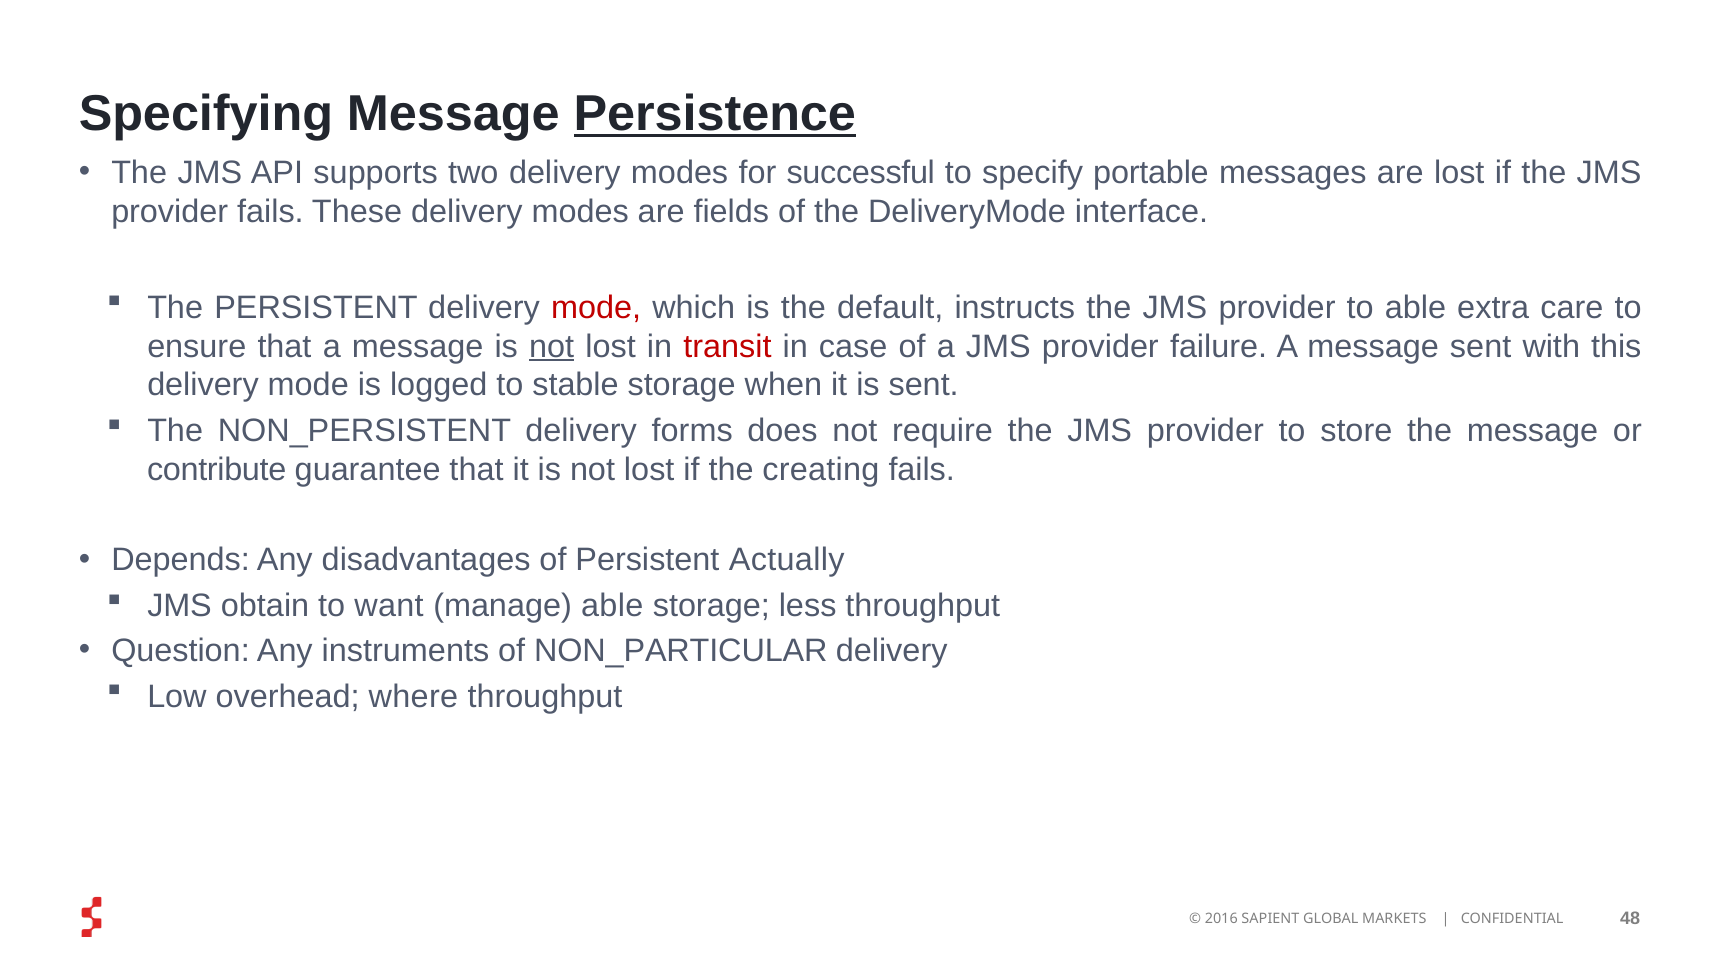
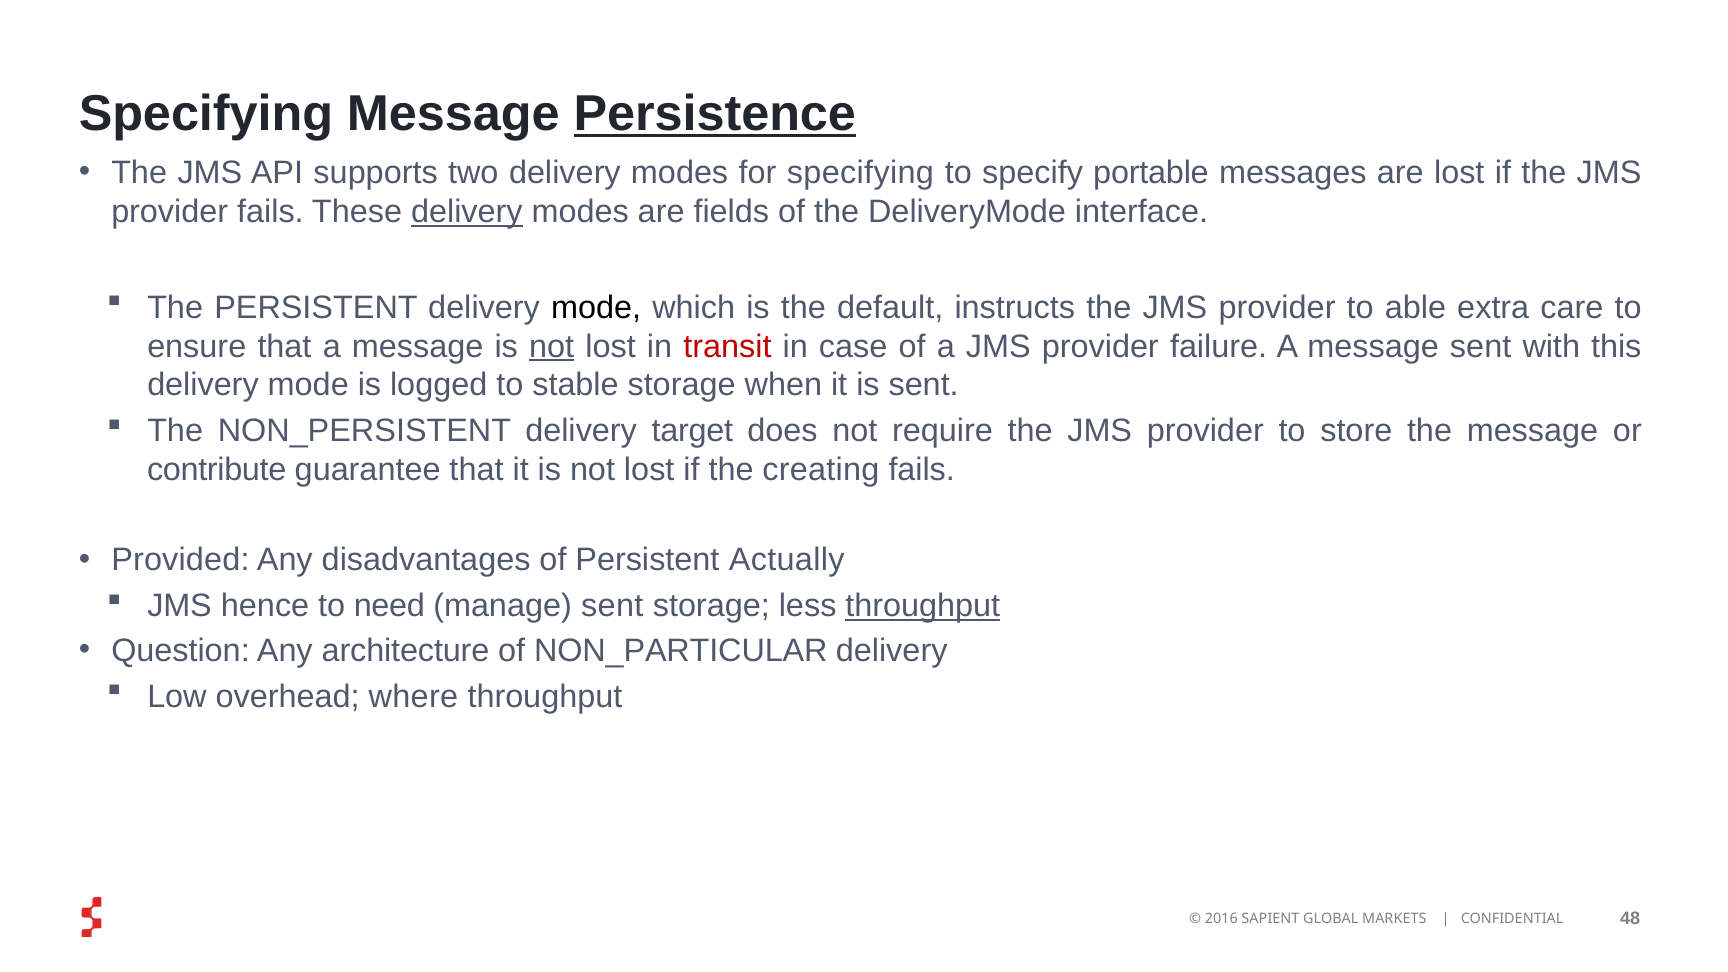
for successful: successful -> specifying
delivery at (467, 212) underline: none -> present
mode at (596, 308) colour: red -> black
forms: forms -> target
Depends: Depends -> Provided
obtain: obtain -> hence
want: want -> need
manage able: able -> sent
throughput at (923, 606) underline: none -> present
instruments: instruments -> architecture
